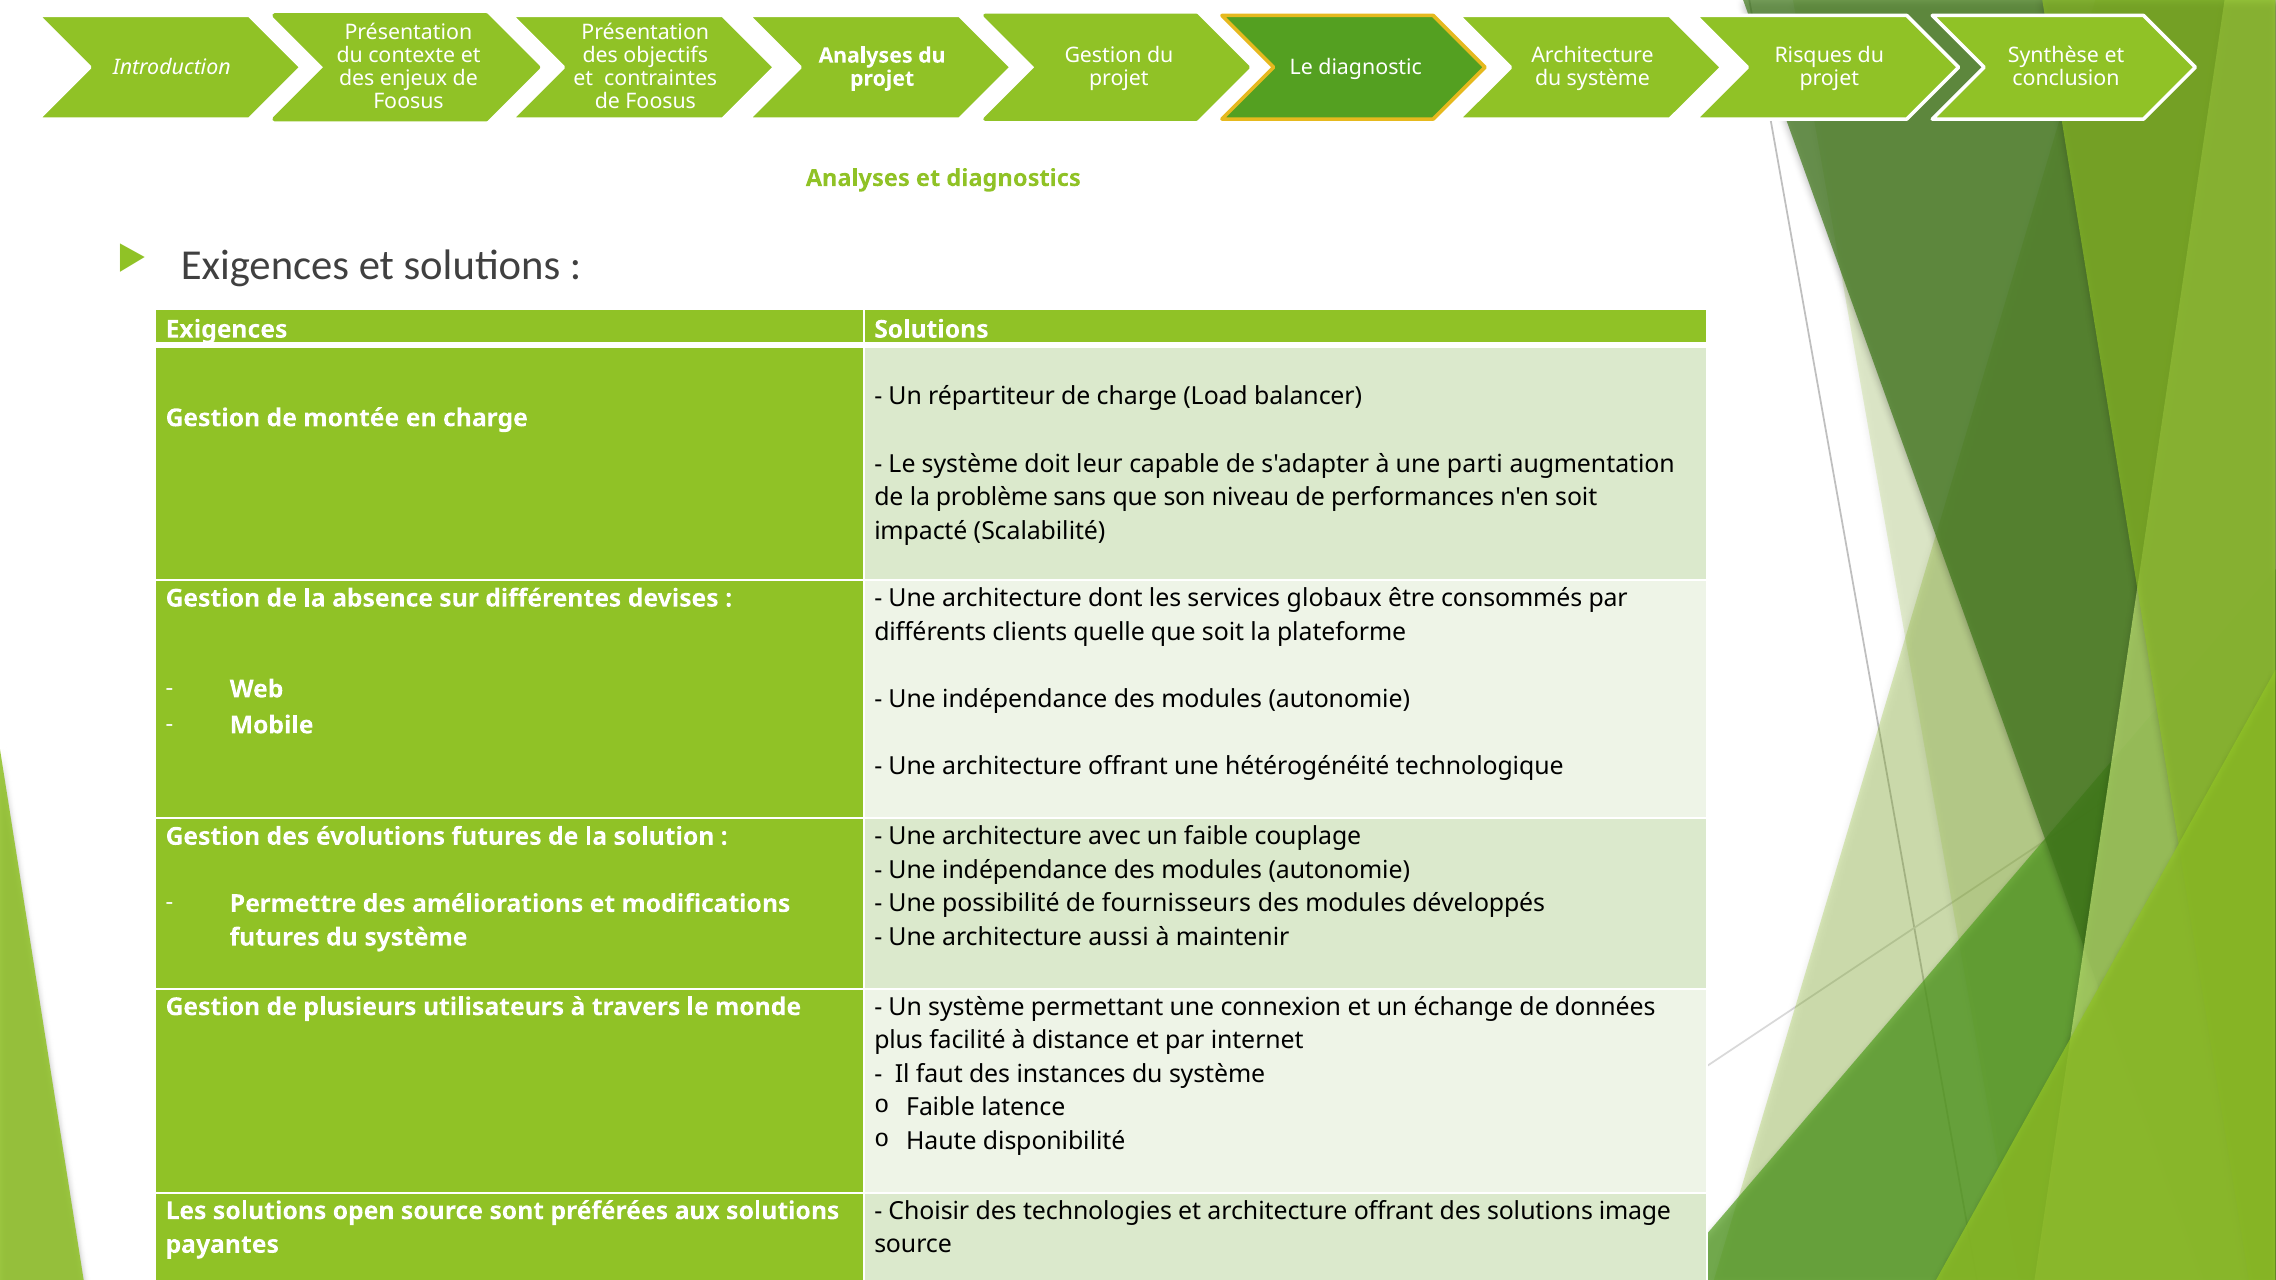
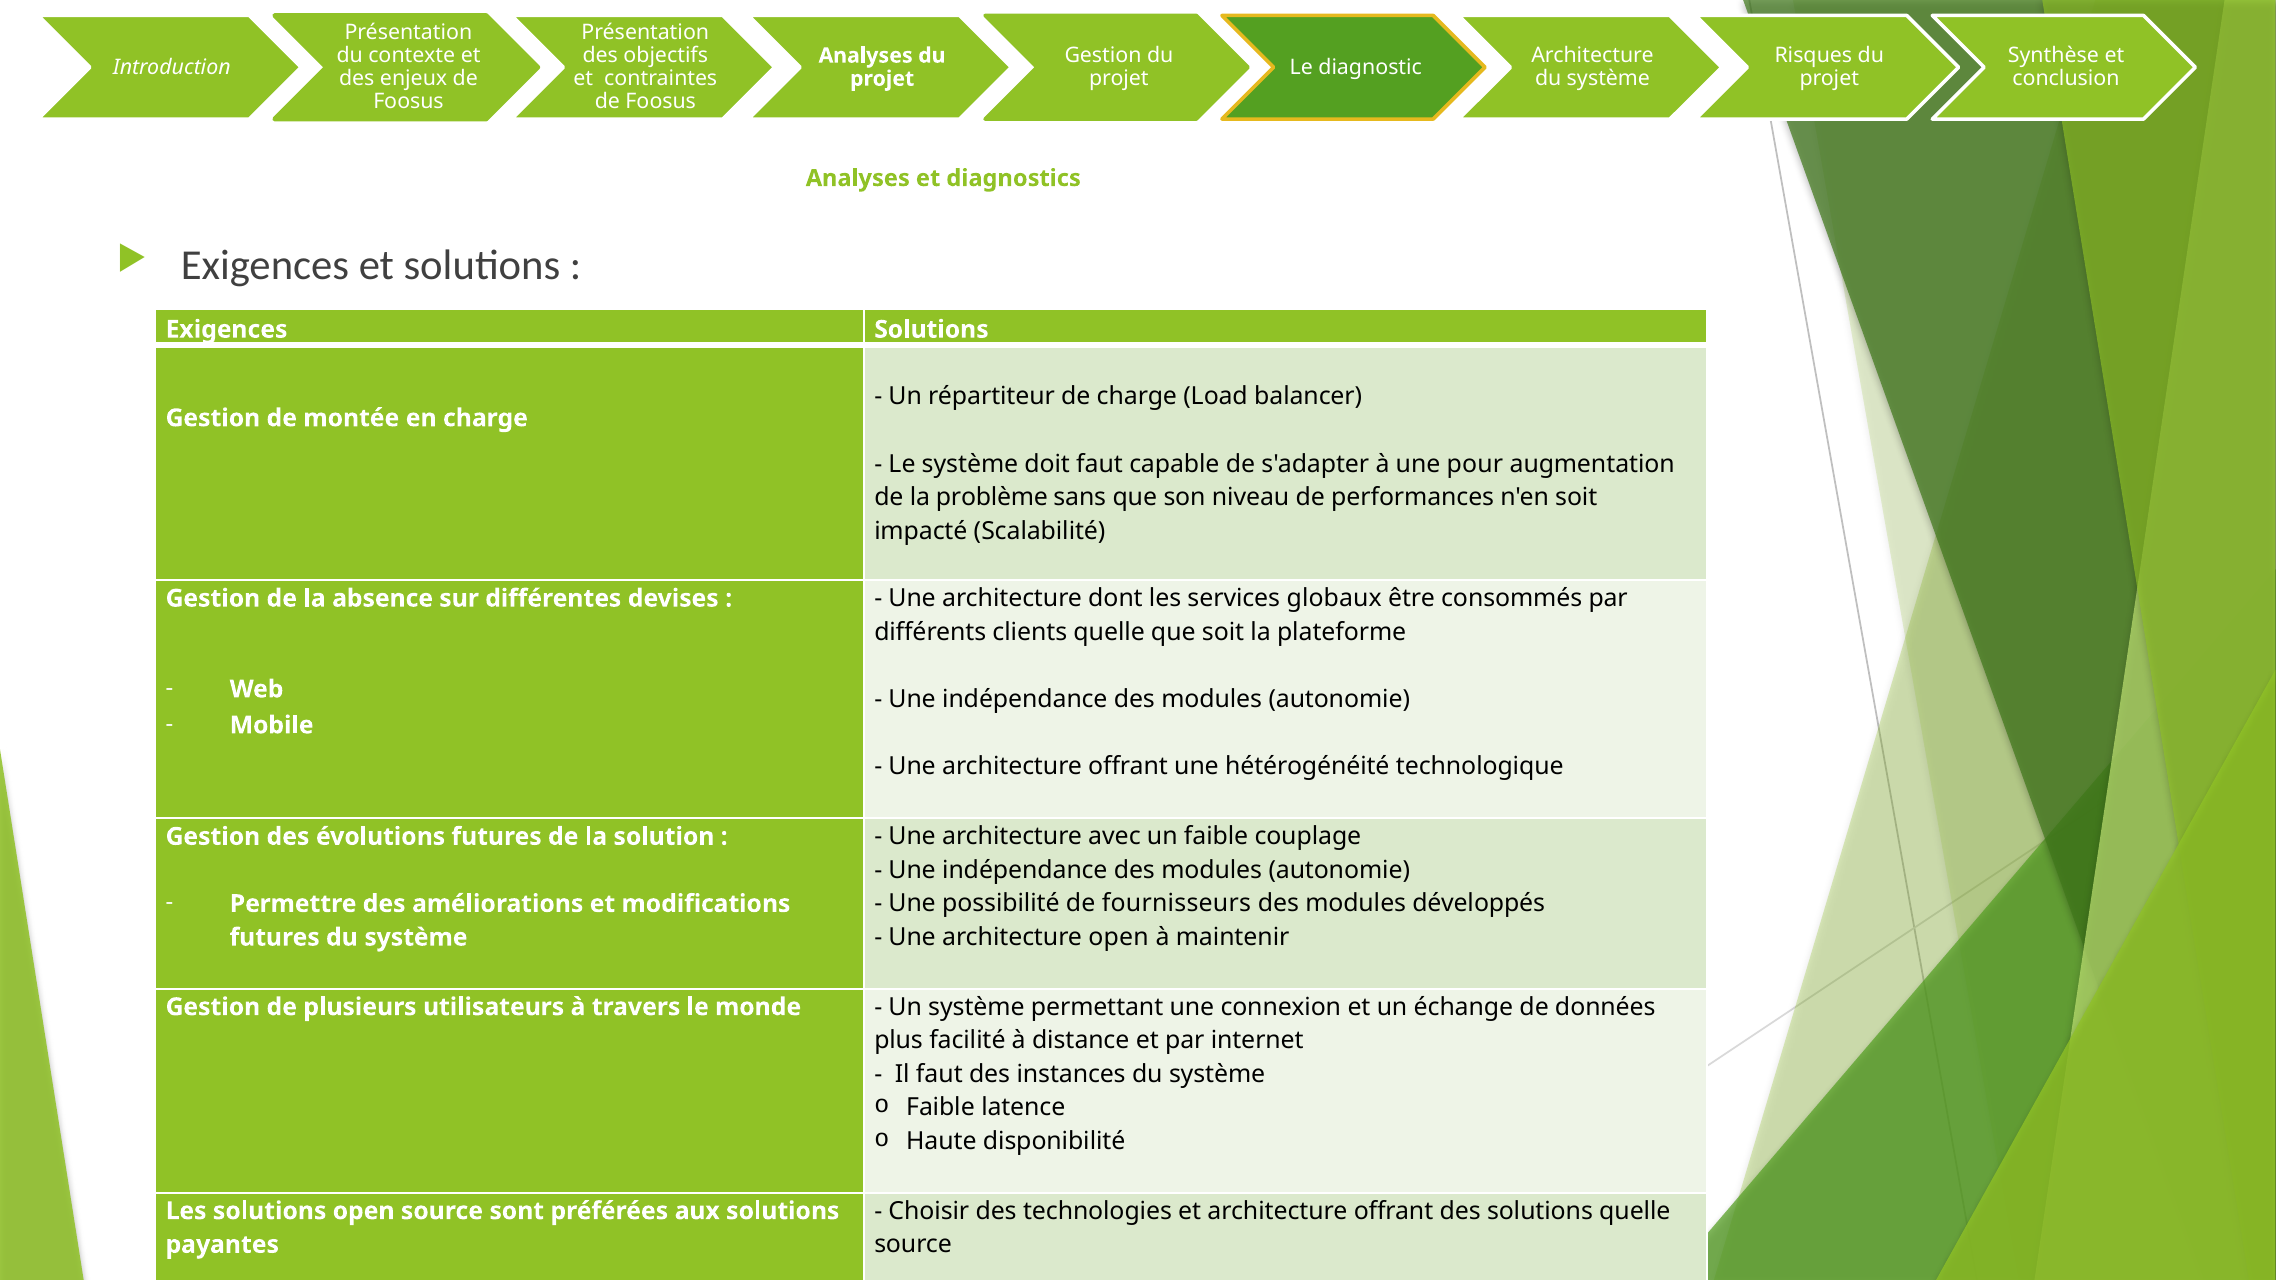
doit leur: leur -> faut
parti: parti -> pour
architecture aussi: aussi -> open
solutions image: image -> quelle
